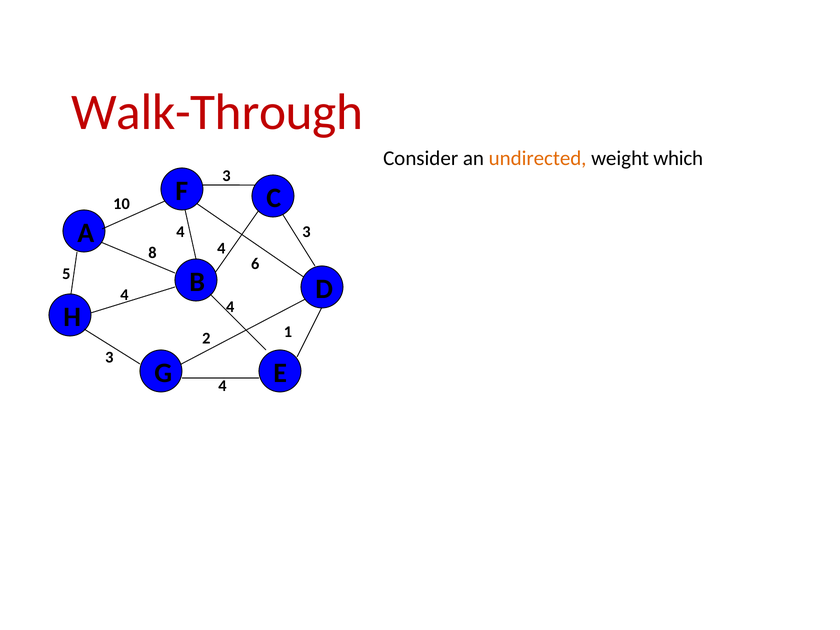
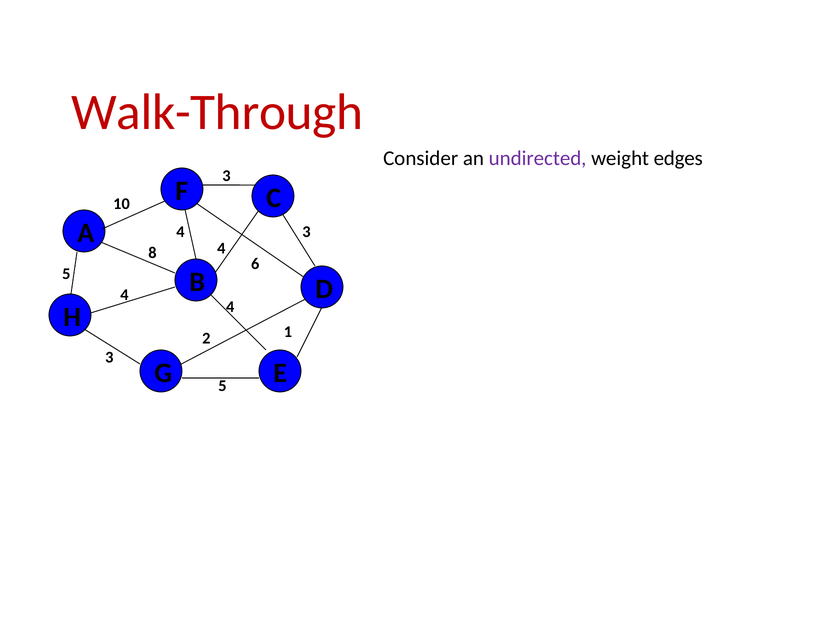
undirected colour: orange -> purple
which: which -> edges
G 4: 4 -> 5
